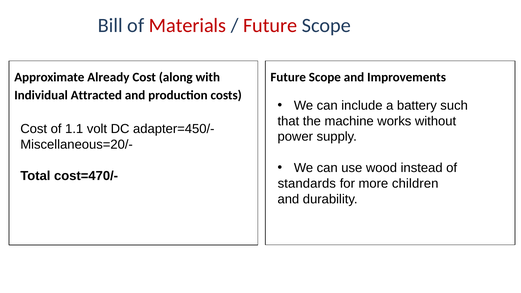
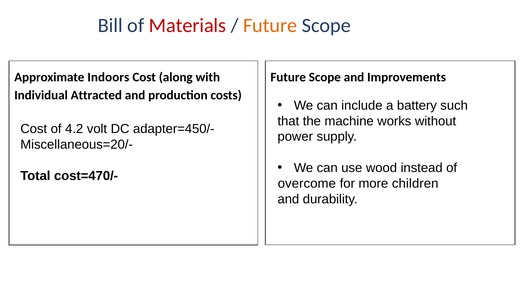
Future at (270, 26) colour: red -> orange
Already: Already -> Indoors
1.1: 1.1 -> 4.2
standards: standards -> overcome
